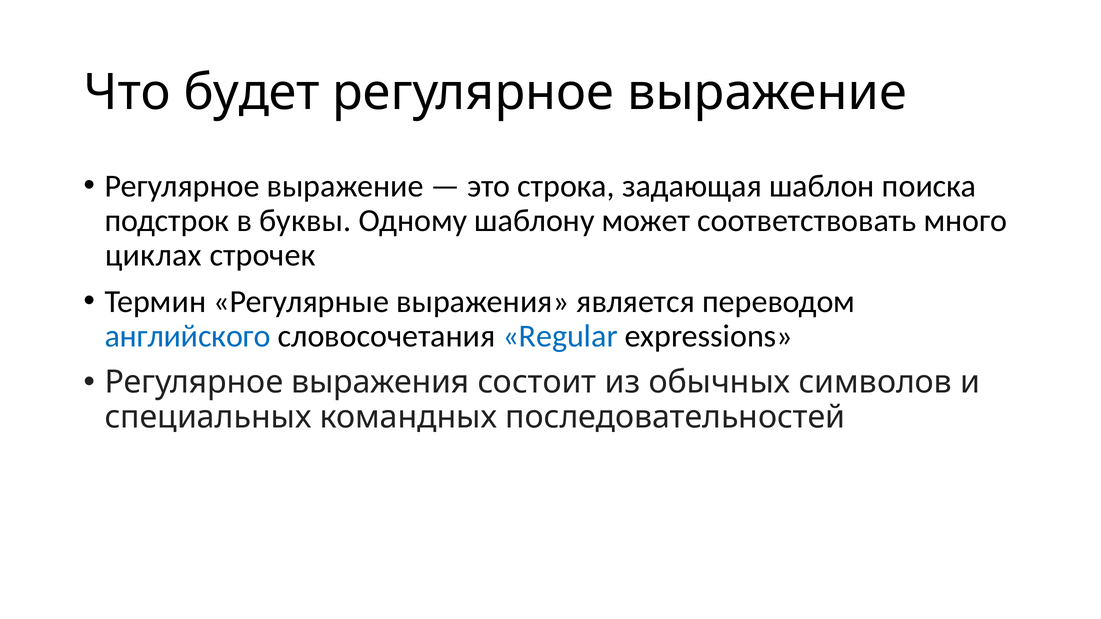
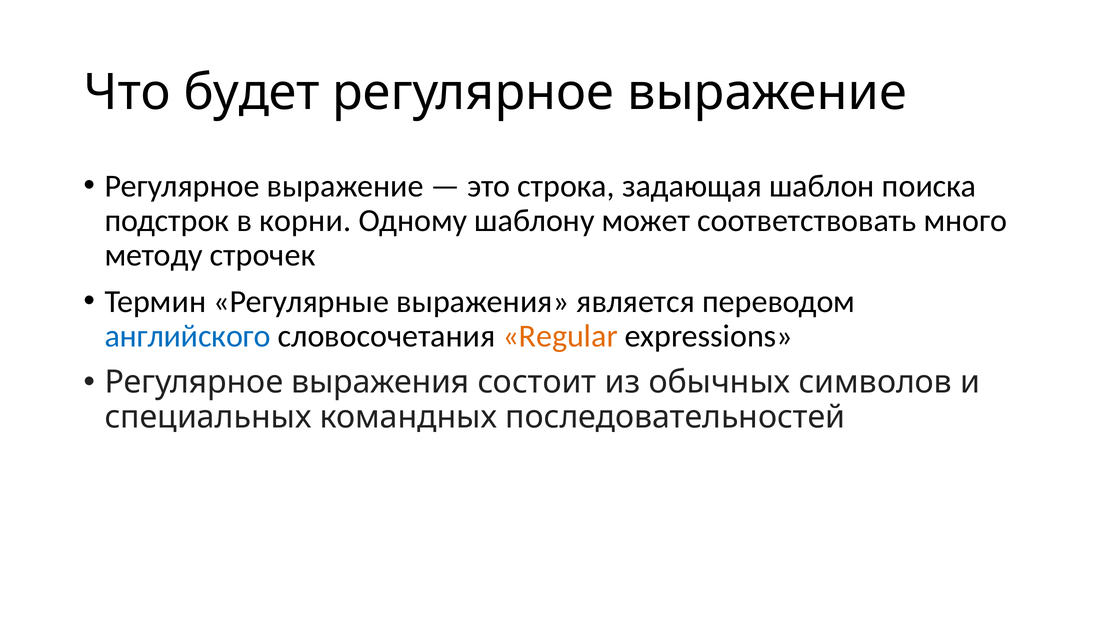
буквы: буквы -> корни
циклах: циклах -> методу
Regular colour: blue -> orange
